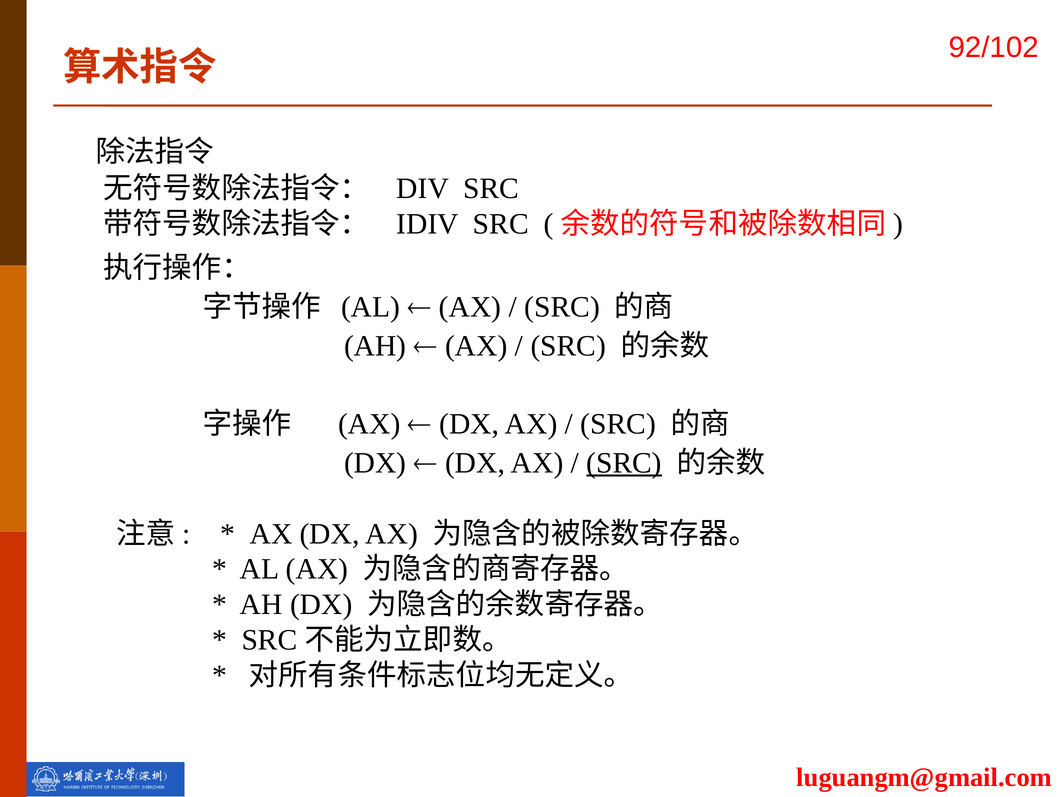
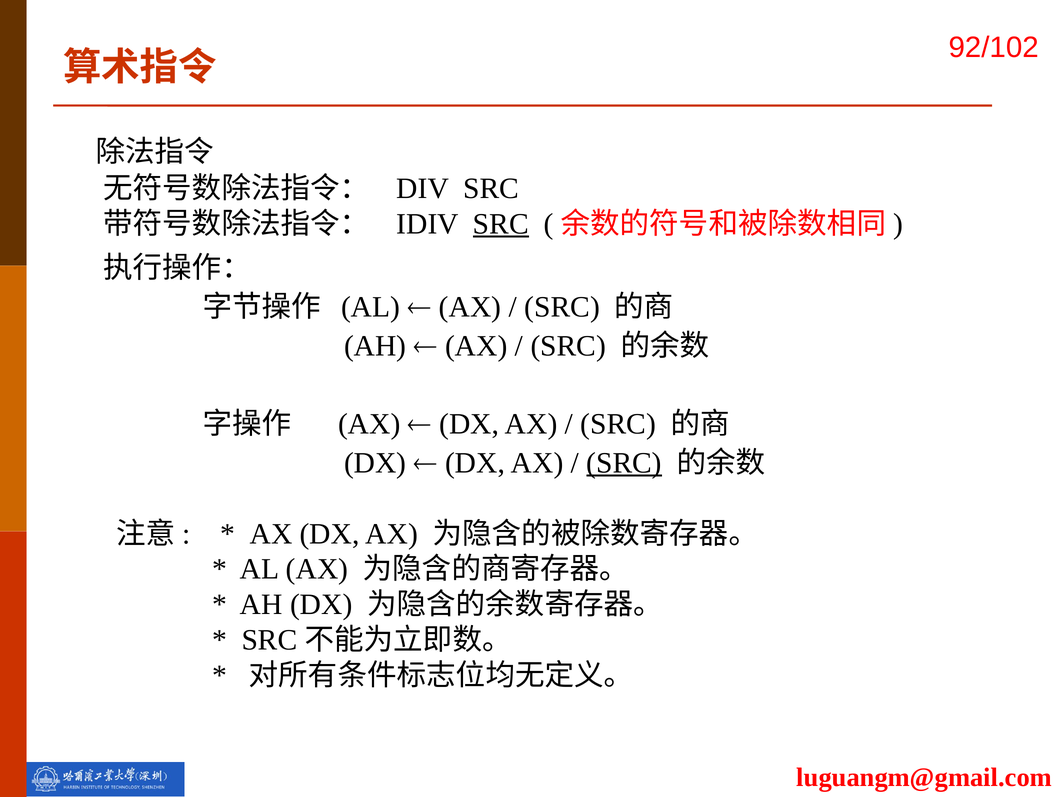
SRC at (501, 224) underline: none -> present
